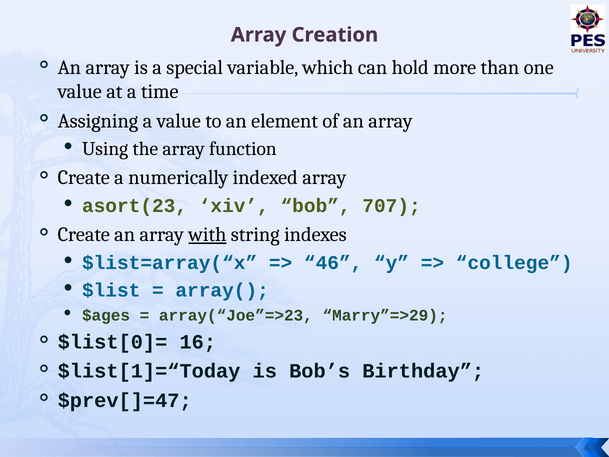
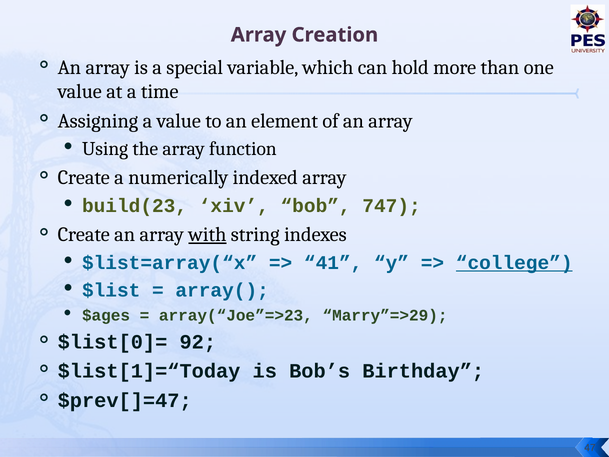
asort(23: asort(23 -> build(23
707: 707 -> 747
46: 46 -> 41
college underline: none -> present
16: 16 -> 92
